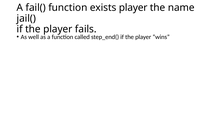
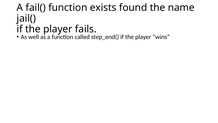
exists player: player -> found
